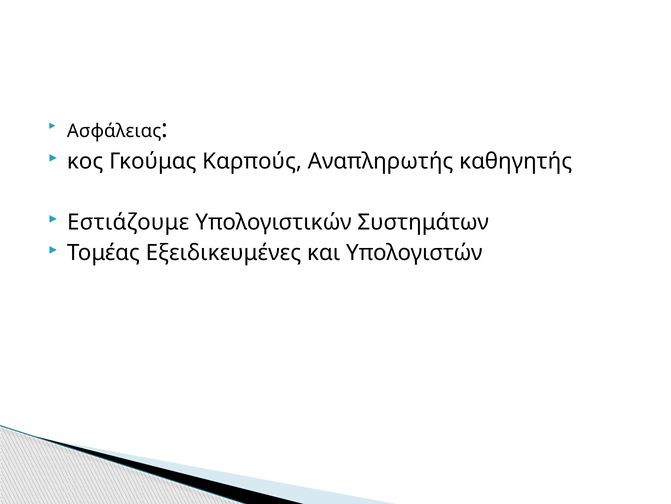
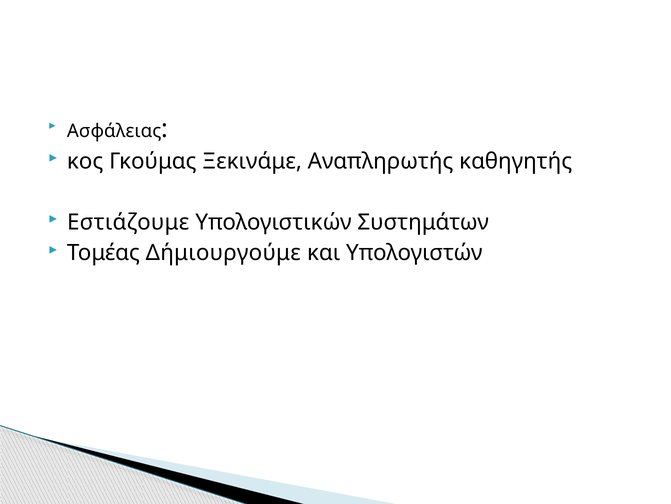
Καρπούς: Καρπούς -> Ξεκινάμε
Εξειδικευμένες: Εξειδικευμένες -> Δήμιουργούμε
